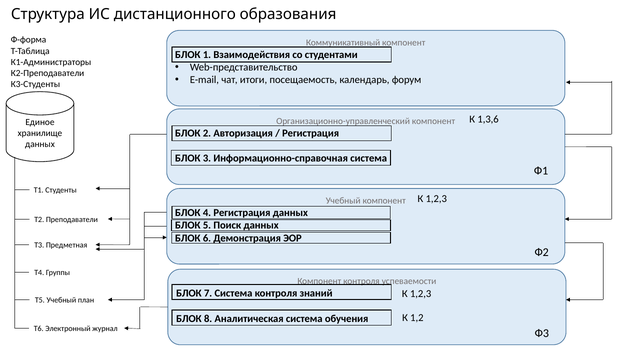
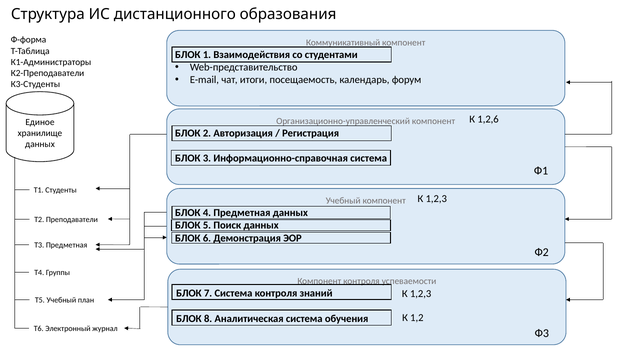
1,3,6: 1,3,6 -> 1,2,6
4 Регистрация: Регистрация -> Предметная
